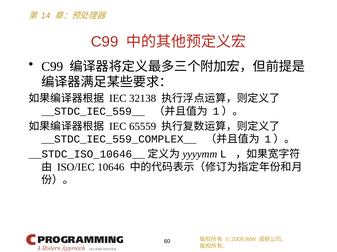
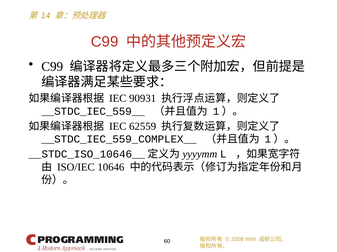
32138: 32138 -> 90931
65559: 65559 -> 62559
